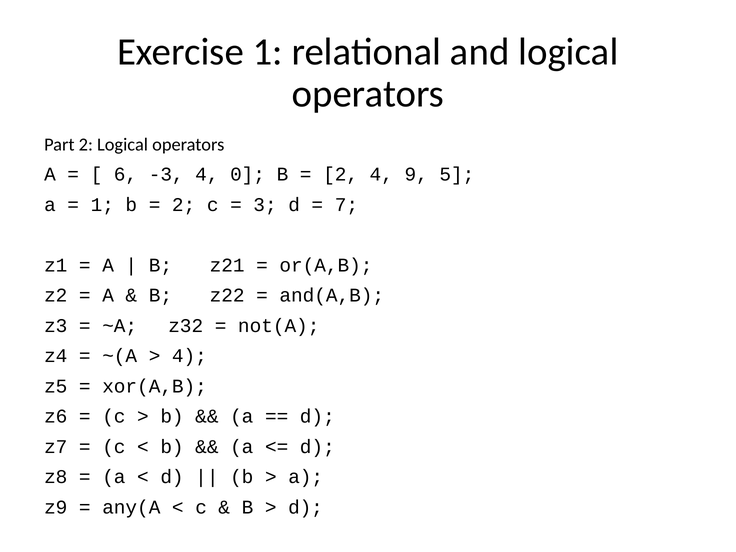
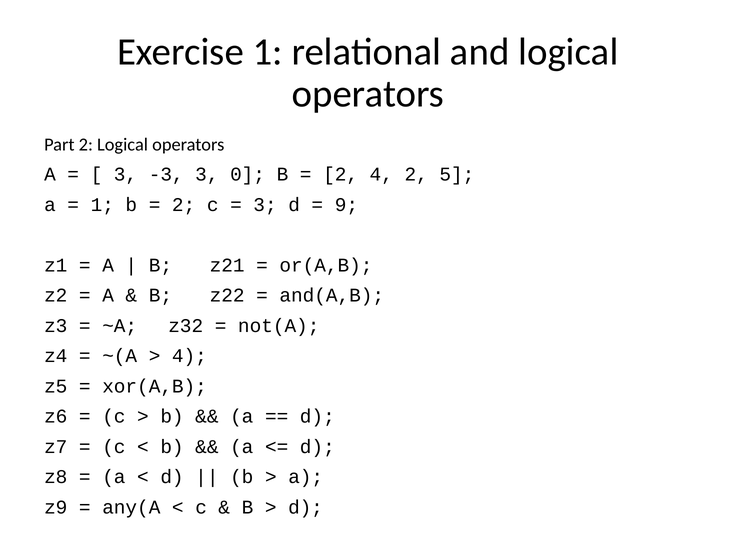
6 at (125, 175): 6 -> 3
-3 4: 4 -> 3
4 9: 9 -> 2
7: 7 -> 9
